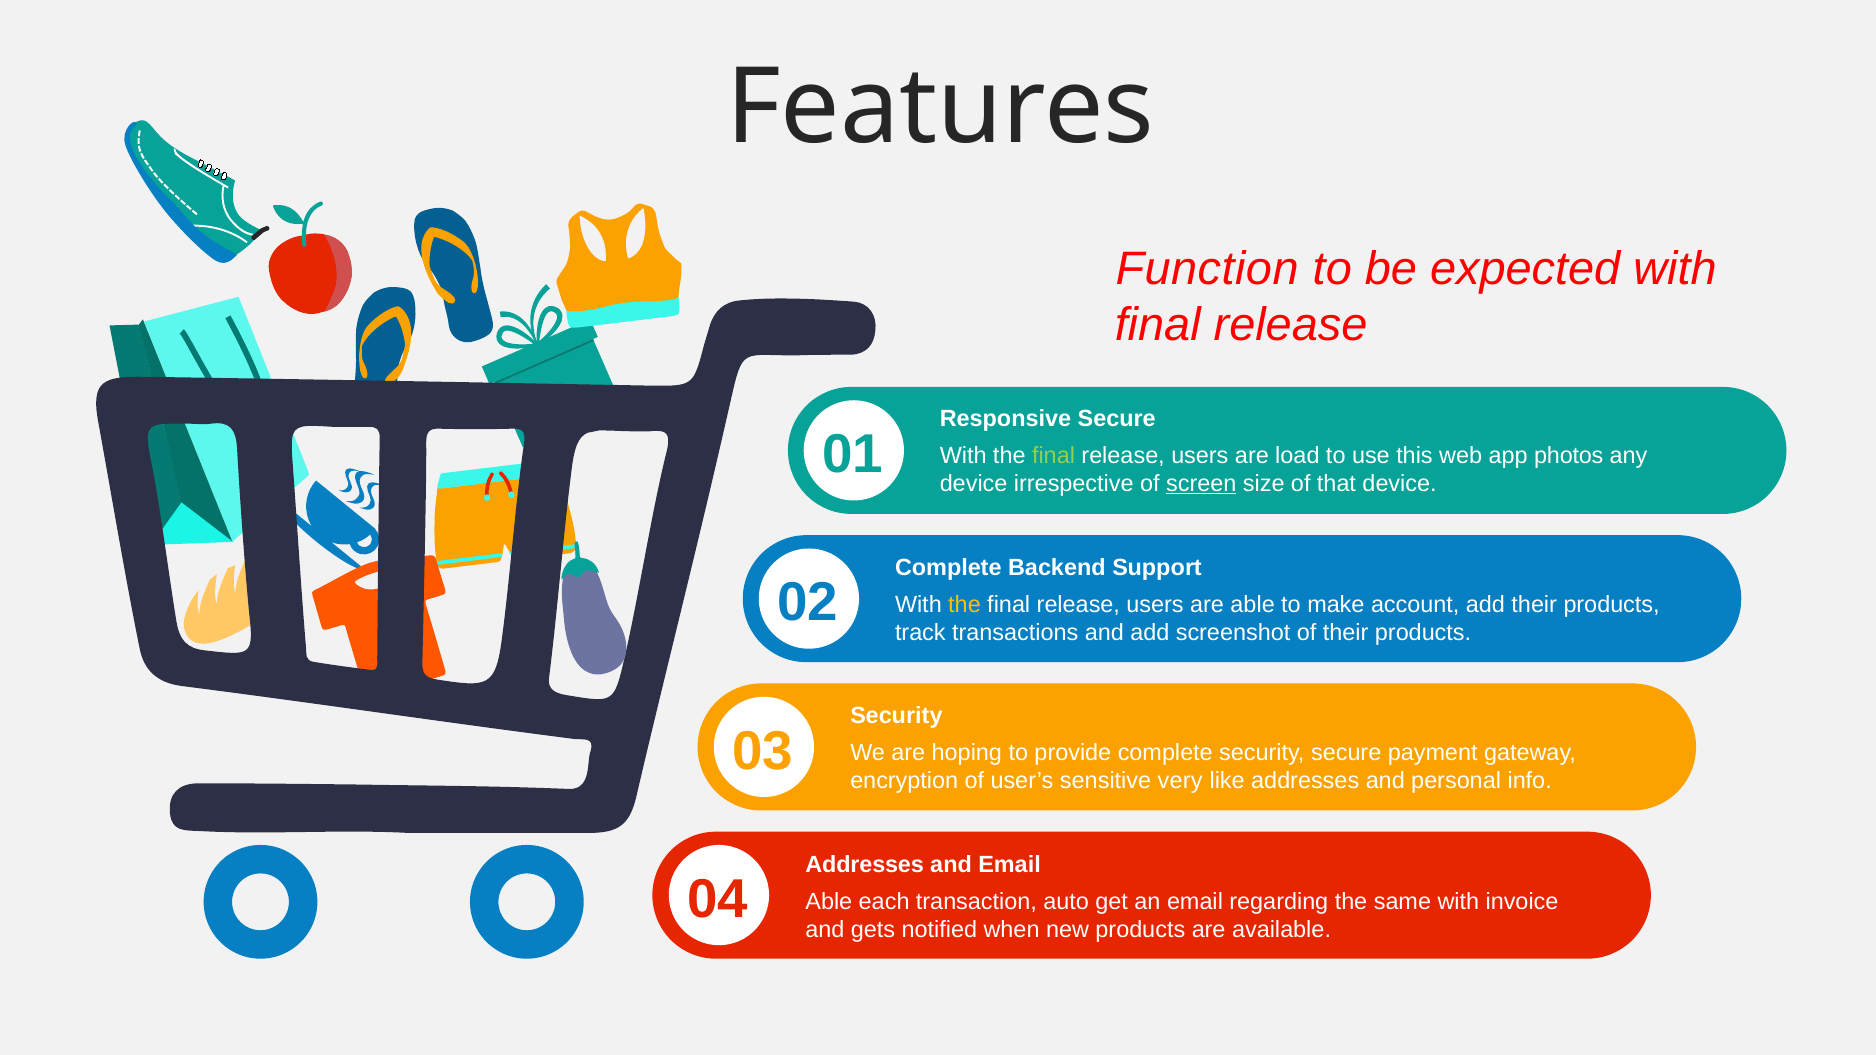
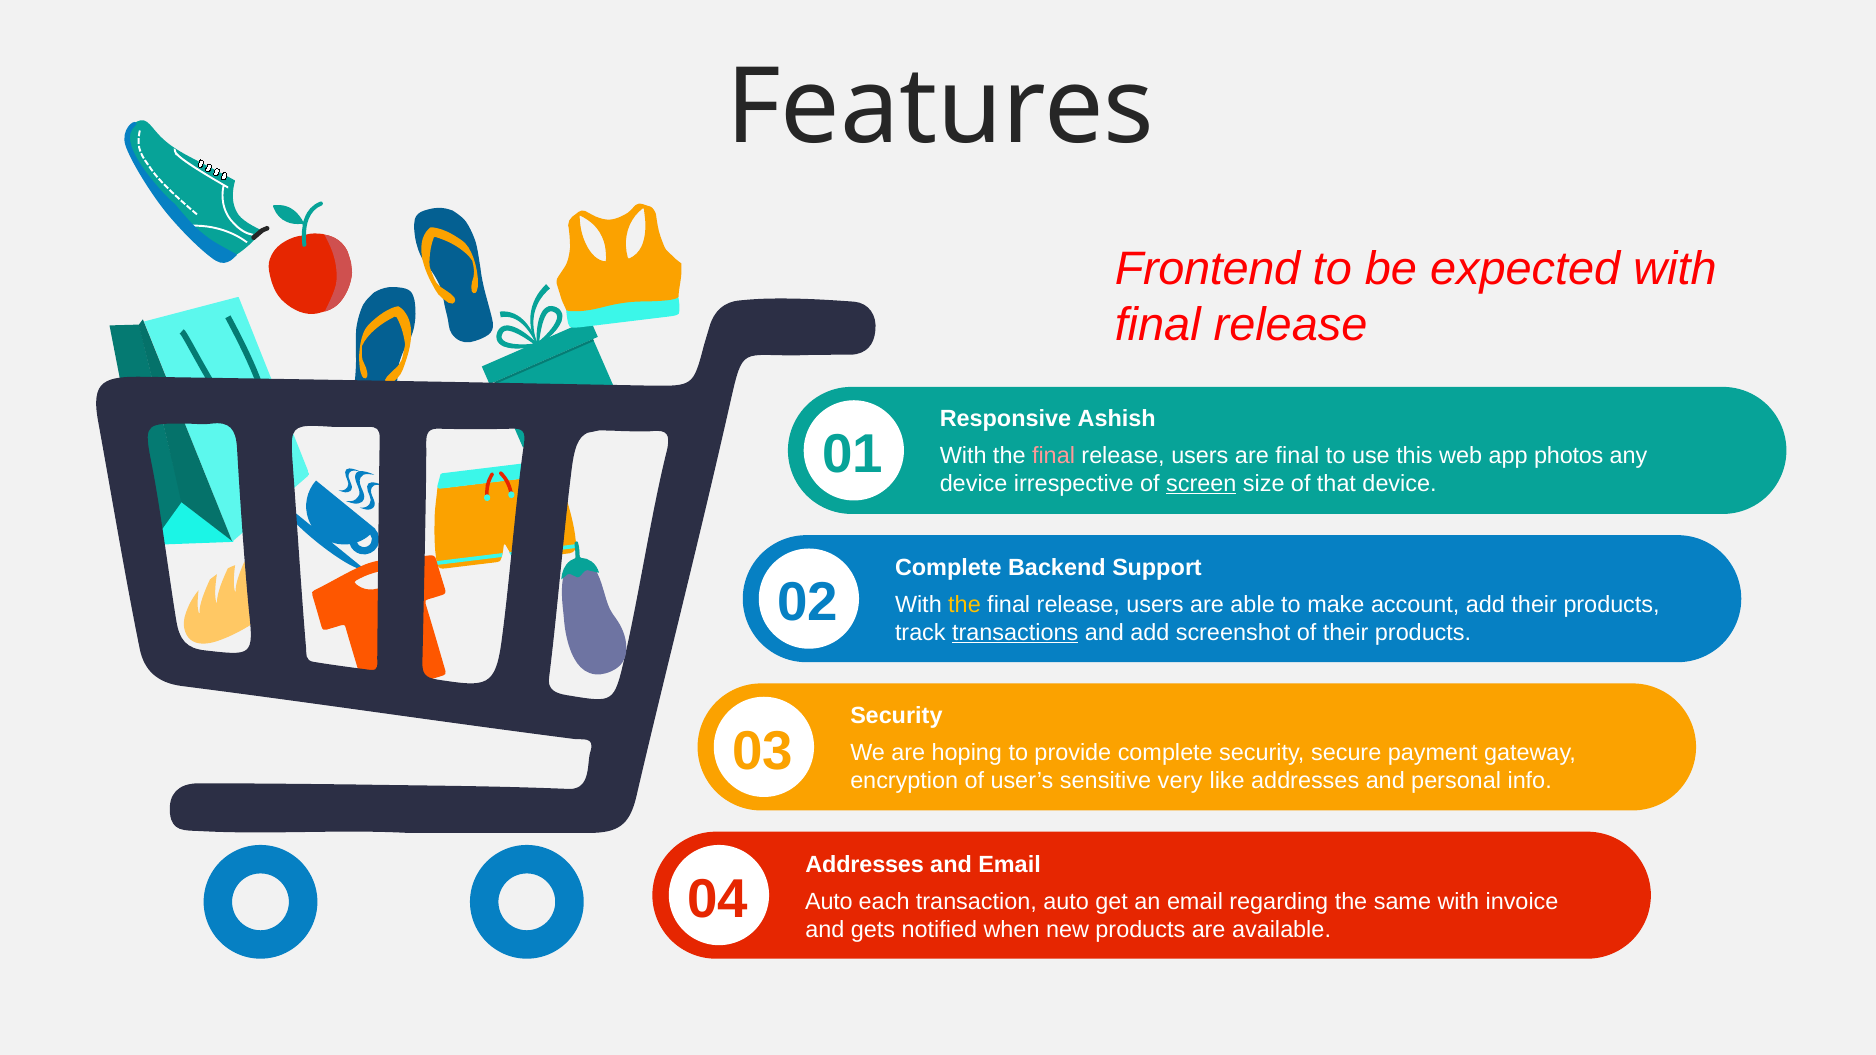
Function: Function -> Frontend
Responsive Secure: Secure -> Ashish
final at (1054, 456) colour: light green -> pink
are load: load -> final
transactions underline: none -> present
Able at (829, 902): Able -> Auto
